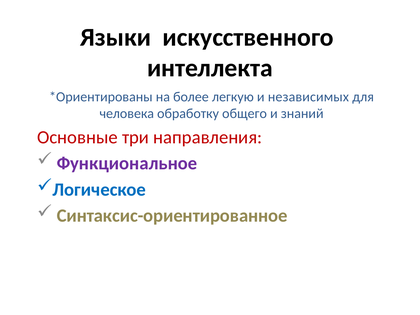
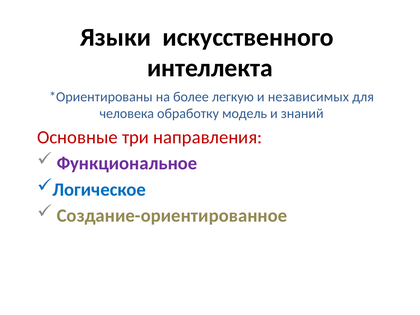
общего: общего -> модель
Синтаксис-ориентированное: Синтаксис-ориентированное -> Создание-ориентированное
